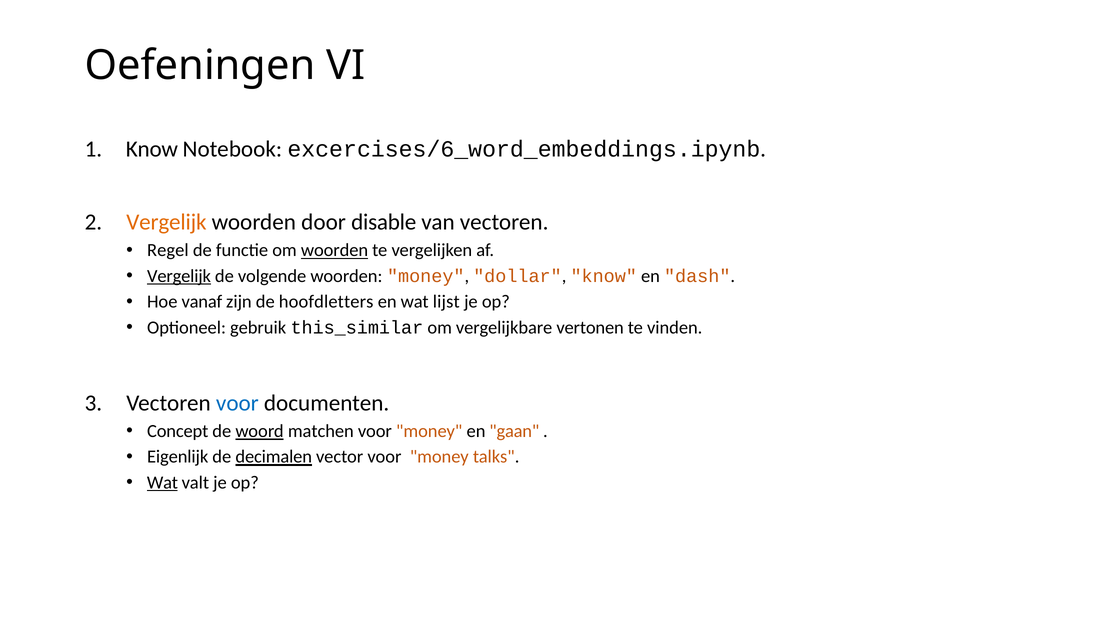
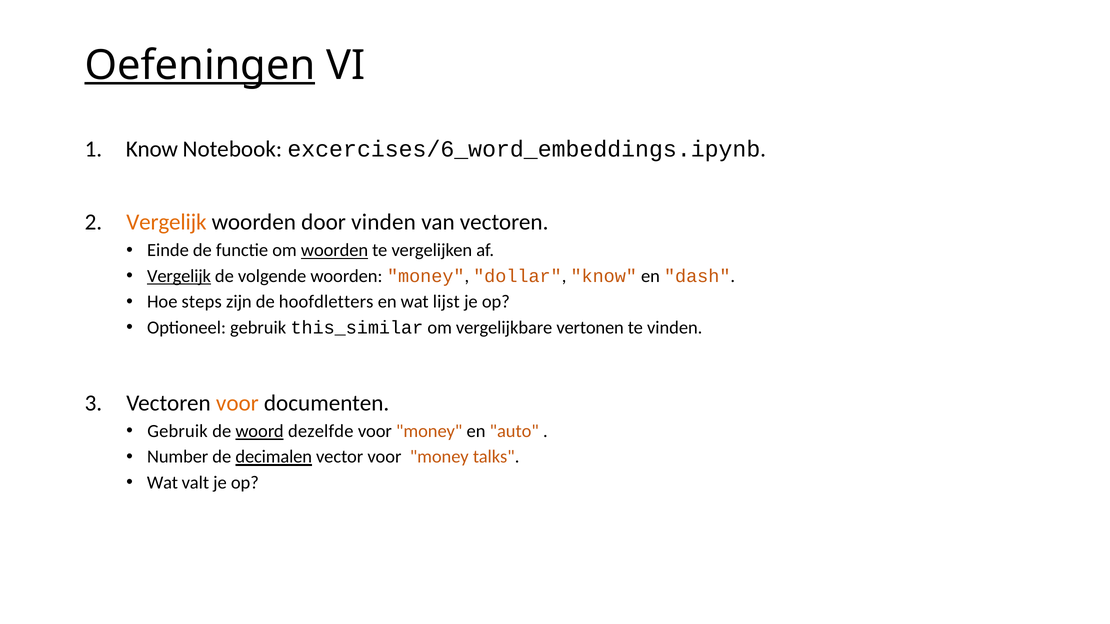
Oefeningen underline: none -> present
door disable: disable -> vinden
Regel: Regel -> Einde
vanaf: vanaf -> steps
voor at (237, 403) colour: blue -> orange
Concept at (178, 431): Concept -> Gebruik
matchen: matchen -> dezelfde
gaan: gaan -> auto
Eigenlijk: Eigenlijk -> Number
Wat at (162, 483) underline: present -> none
